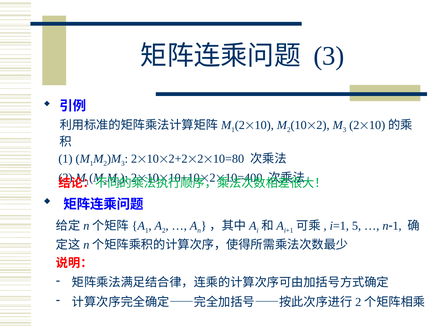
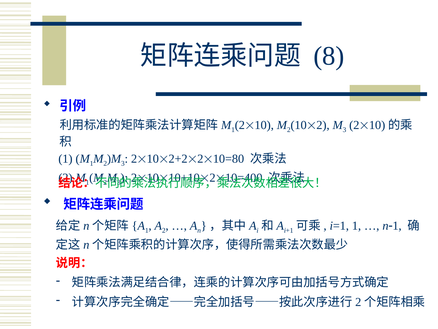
3 at (329, 56): 3 -> 8
i=1 5: 5 -> 1
